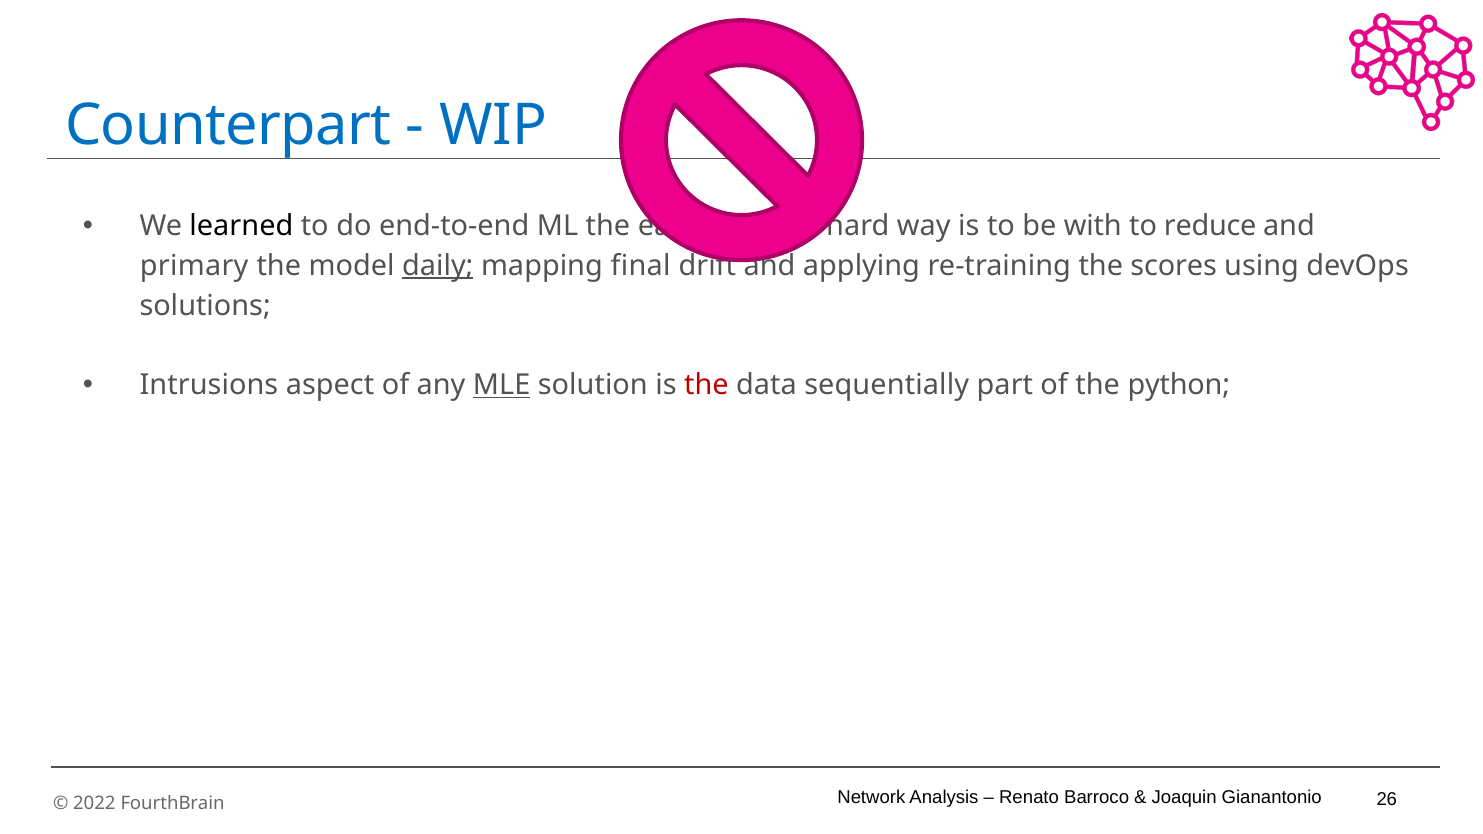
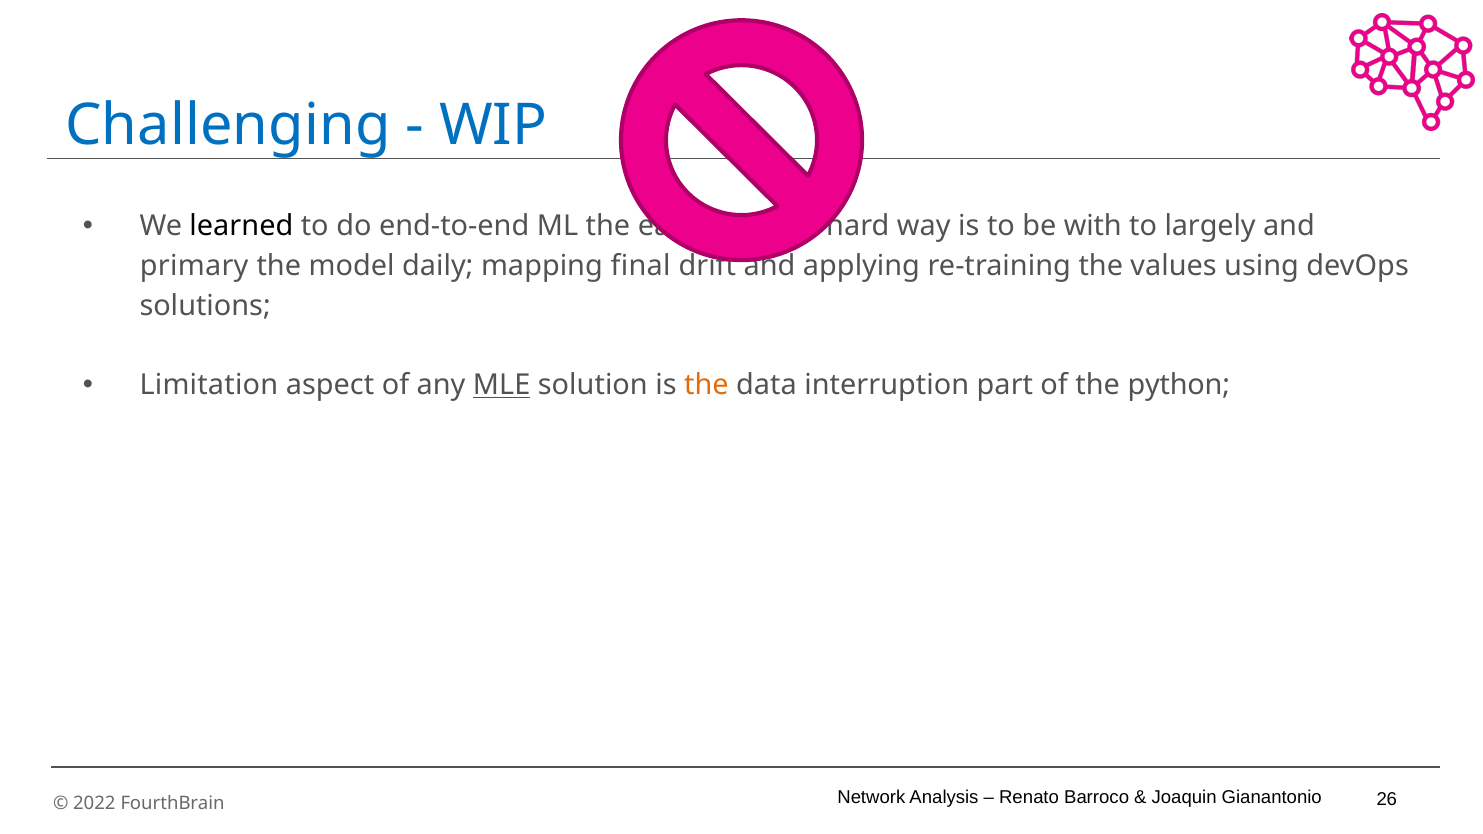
Counterpart: Counterpart -> Challenging
reduce: reduce -> largely
daily underline: present -> none
scores: scores -> values
Intrusions: Intrusions -> Limitation
the at (706, 385) colour: red -> orange
sequentially: sequentially -> interruption
